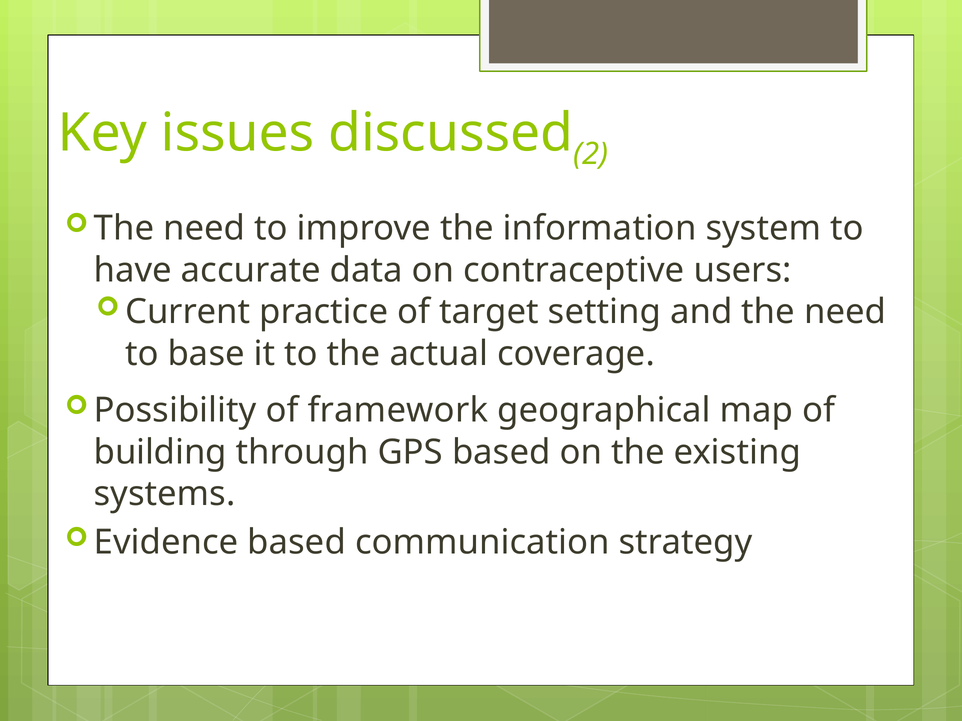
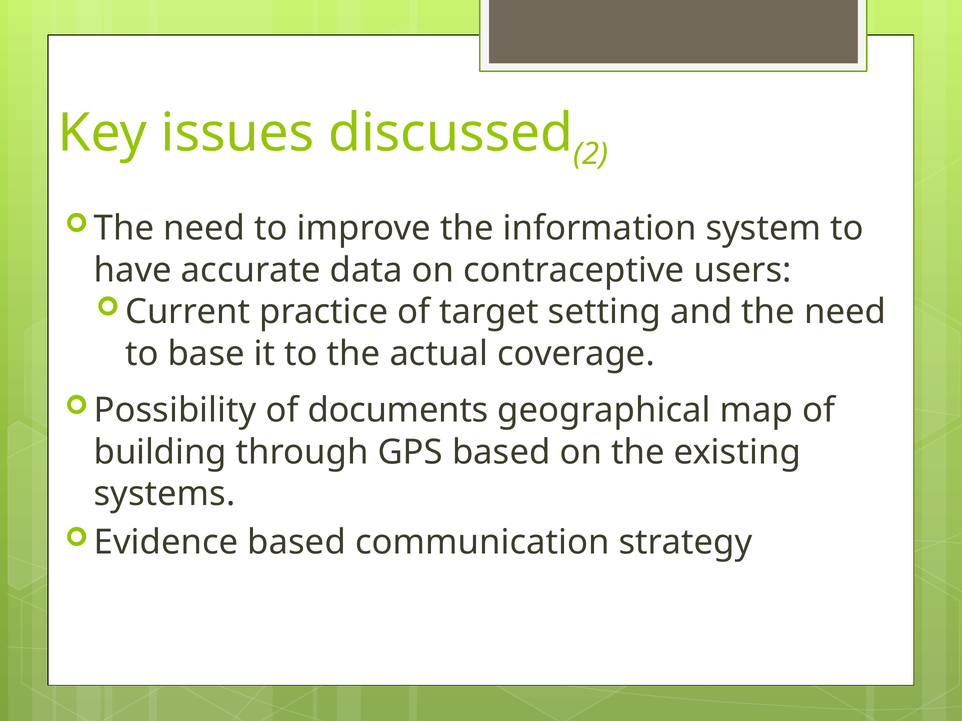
framework: framework -> documents
